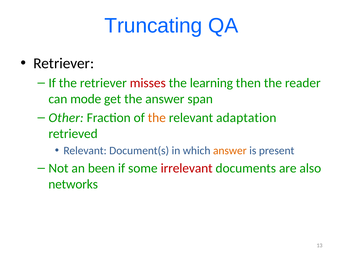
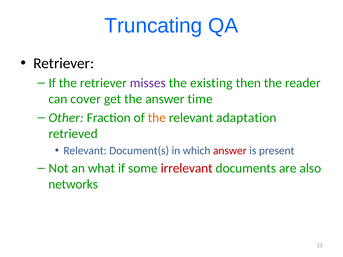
misses colour: red -> purple
learning: learning -> existing
mode: mode -> cover
span: span -> time
answer at (230, 151) colour: orange -> red
been: been -> what
